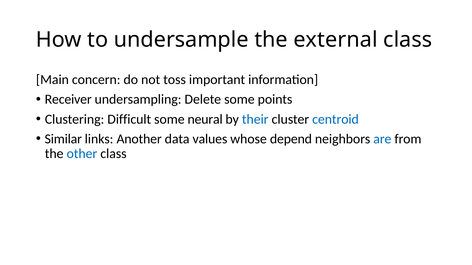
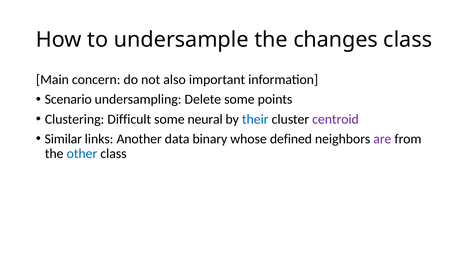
external: external -> changes
toss: toss -> also
Receiver: Receiver -> Scenario
centroid colour: blue -> purple
values: values -> binary
depend: depend -> defined
are colour: blue -> purple
